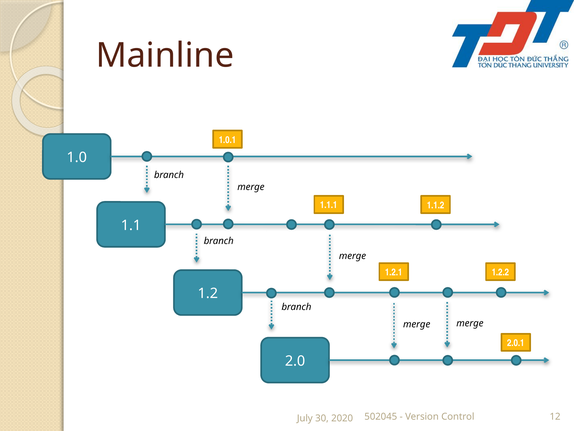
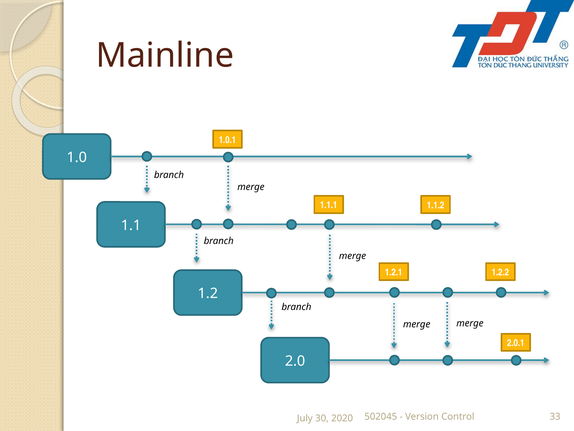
12: 12 -> 33
